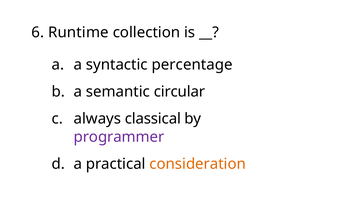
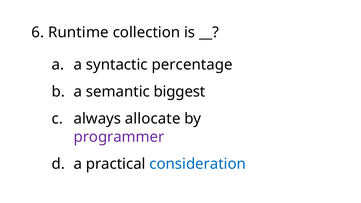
circular: circular -> biggest
classical: classical -> allocate
consideration colour: orange -> blue
